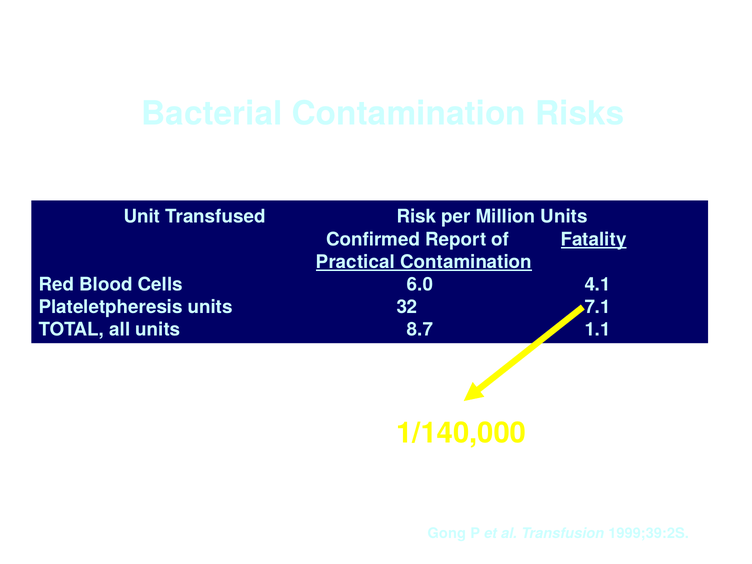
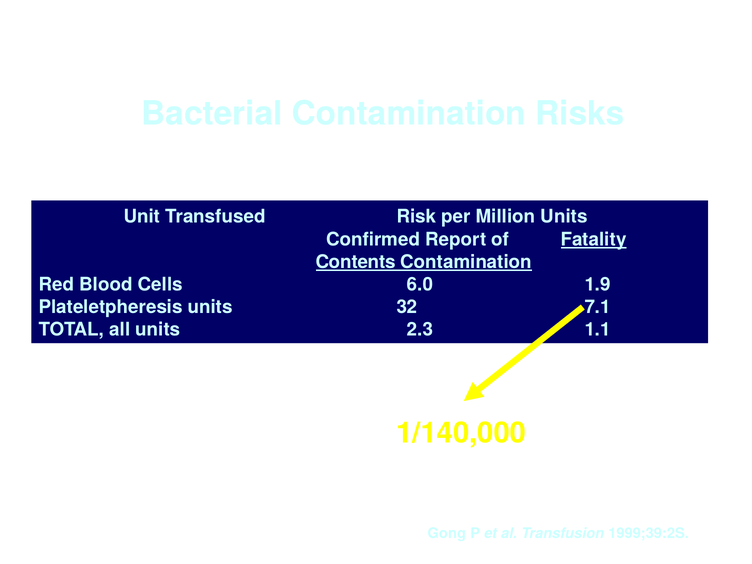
Practical: Practical -> Contents
4.1: 4.1 -> 1.9
8.7: 8.7 -> 2.3
